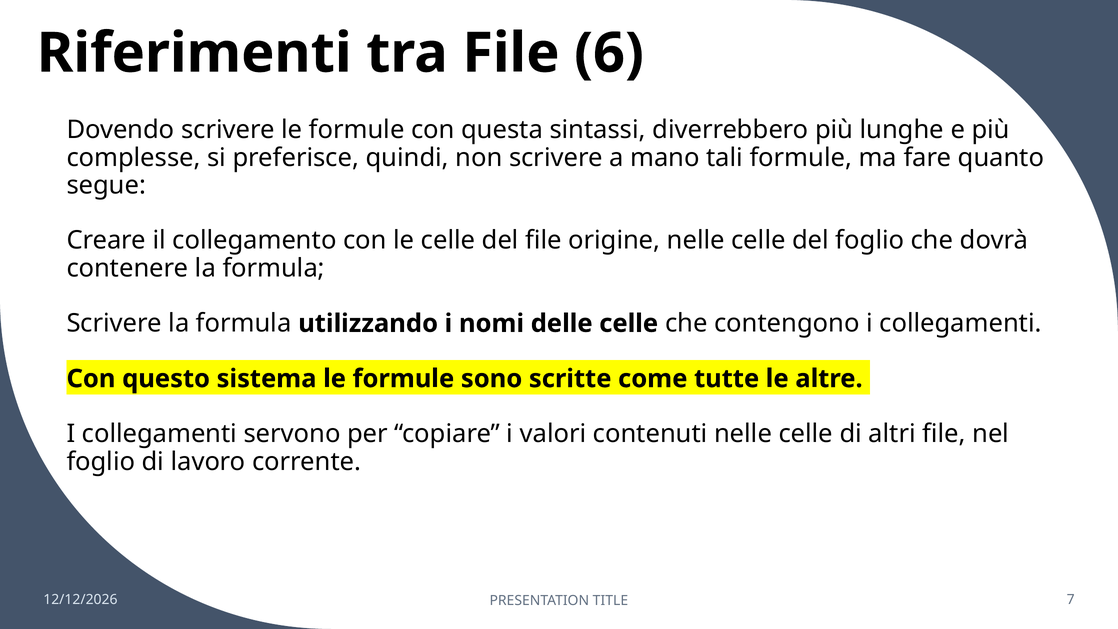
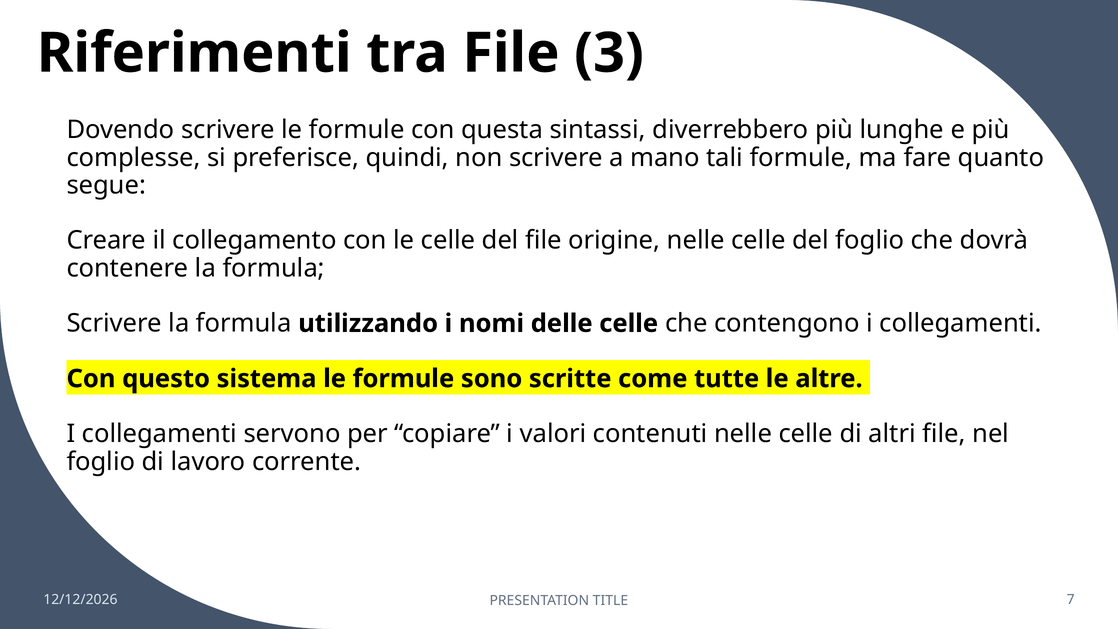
6: 6 -> 3
